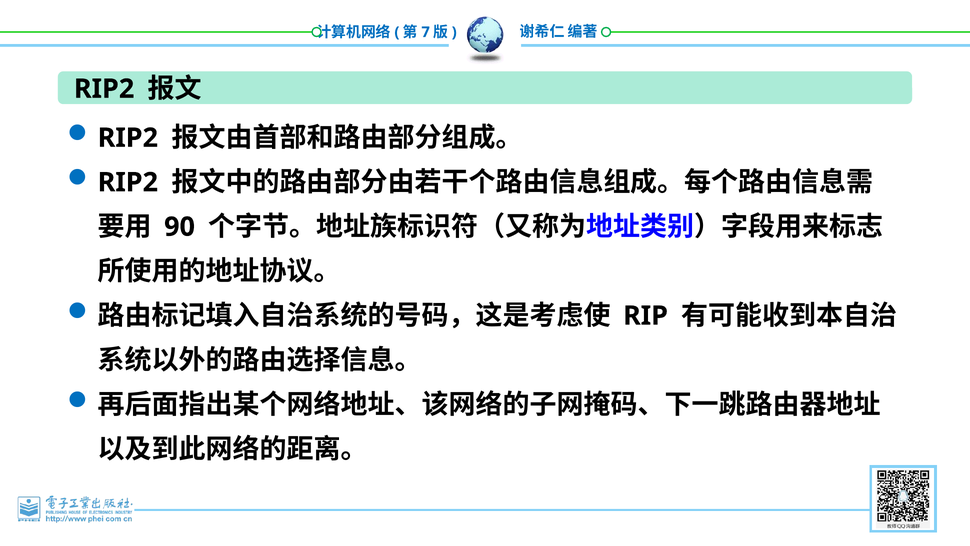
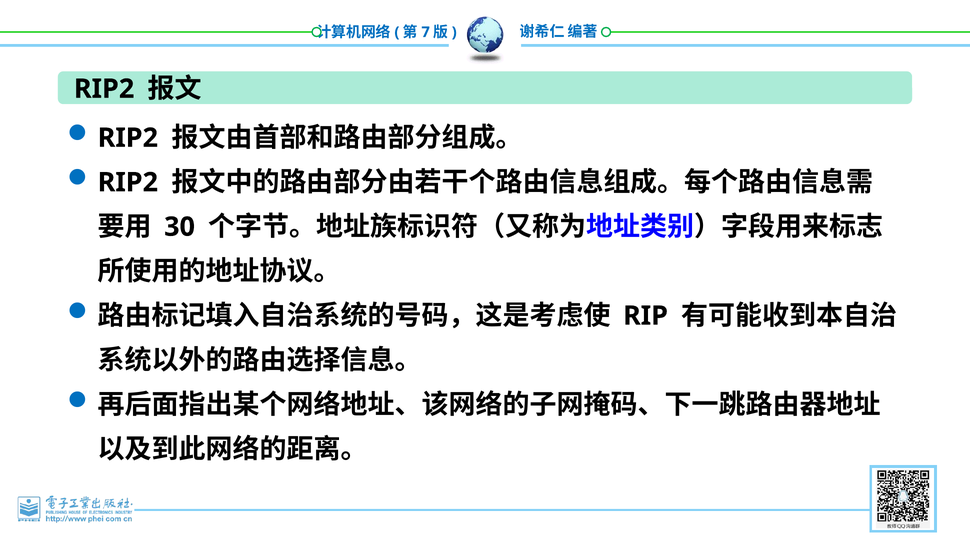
90: 90 -> 30
